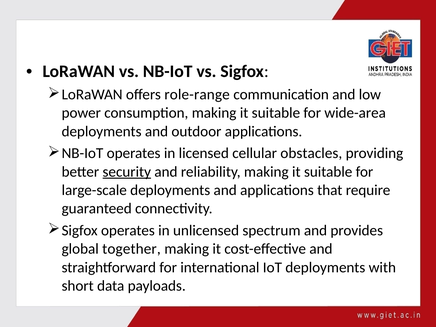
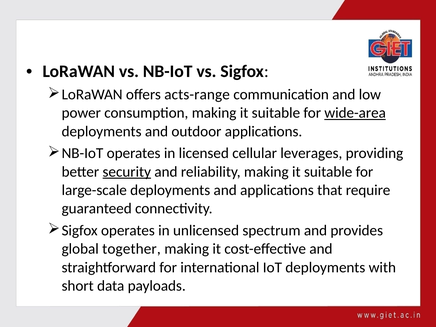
role-range: role-range -> acts-range
wide-area underline: none -> present
obstacles: obstacles -> leverages
